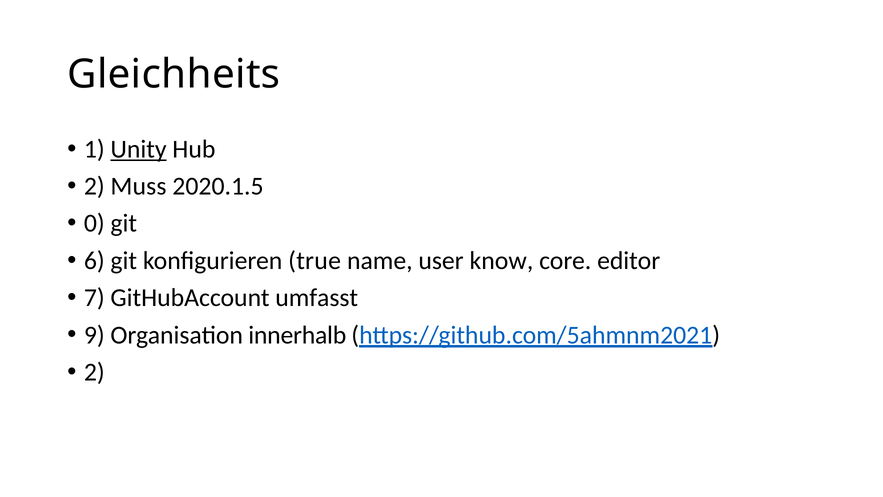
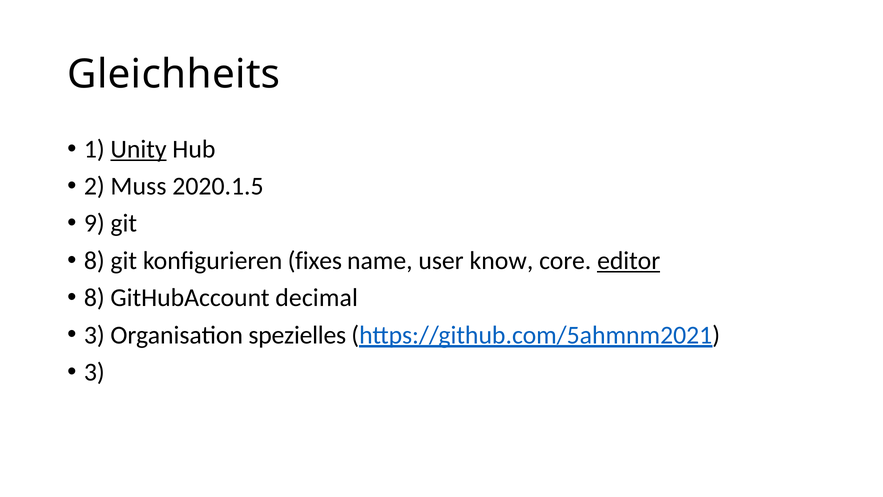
0: 0 -> 9
6 at (94, 260): 6 -> 8
true: true -> fixes
editor underline: none -> present
7 at (94, 297): 7 -> 8
umfasst: umfasst -> decimal
9 at (94, 335): 9 -> 3
innerhalb: innerhalb -> spezielles
2 at (94, 372): 2 -> 3
